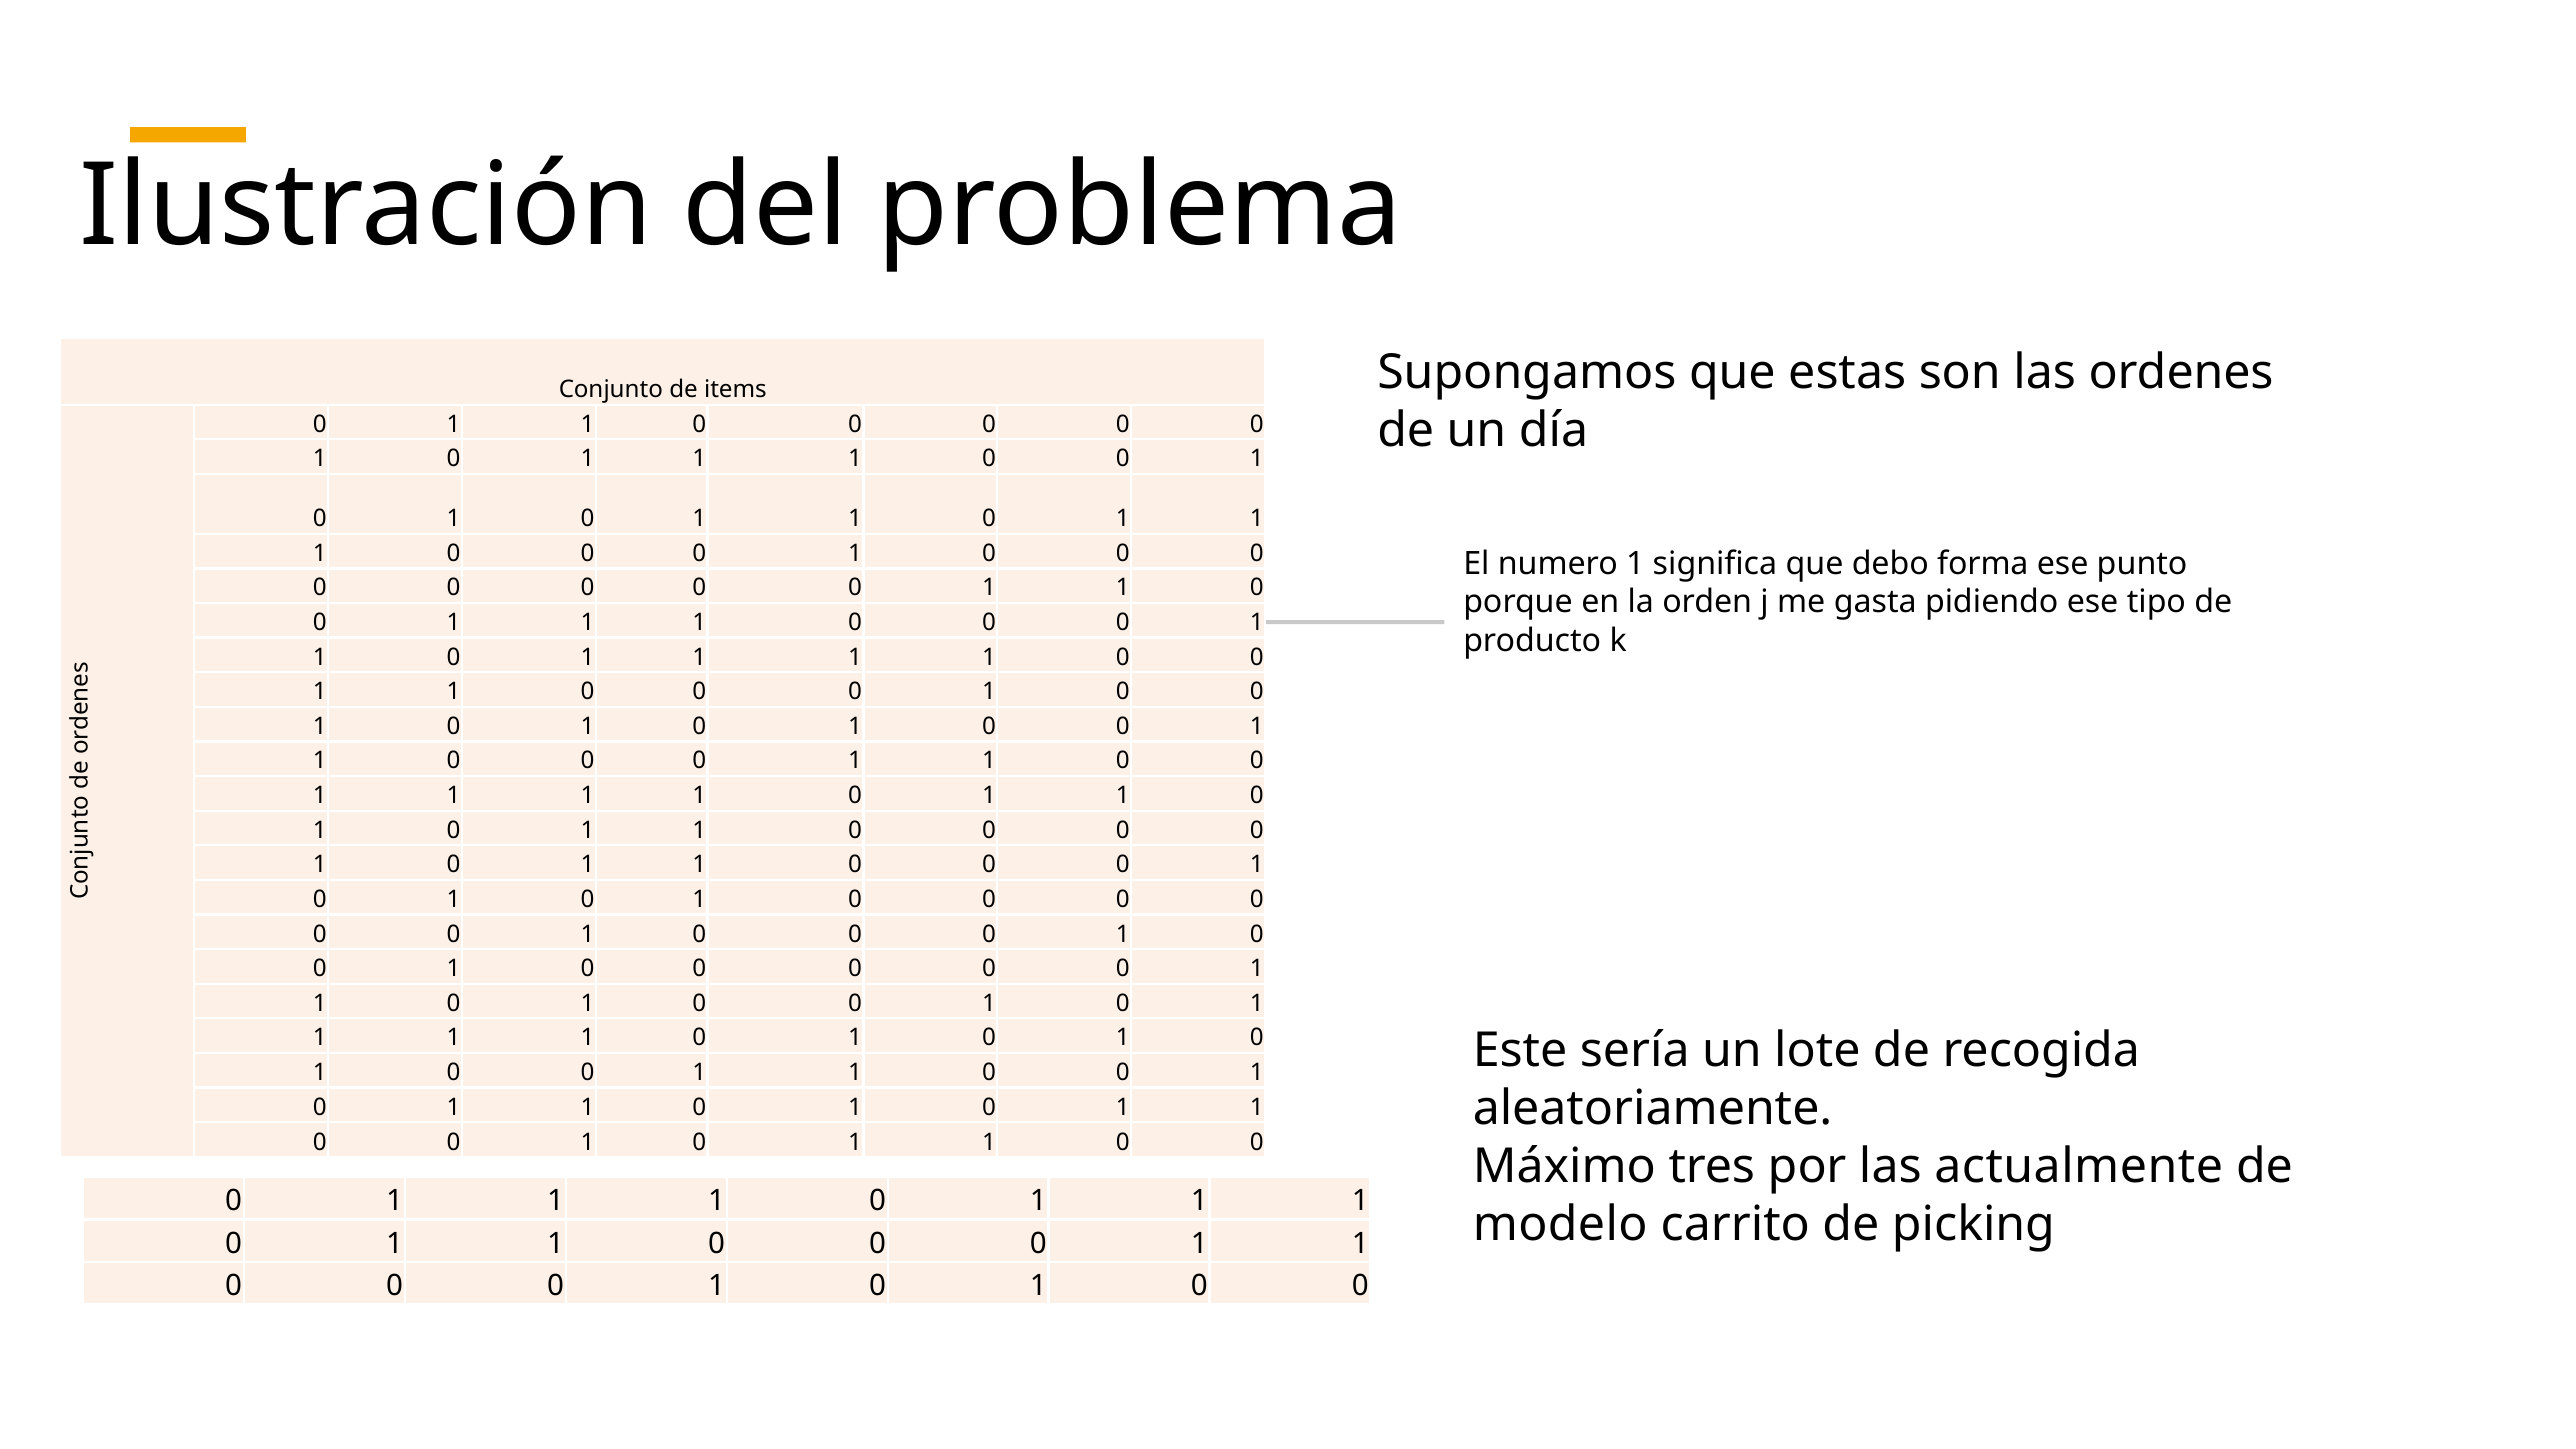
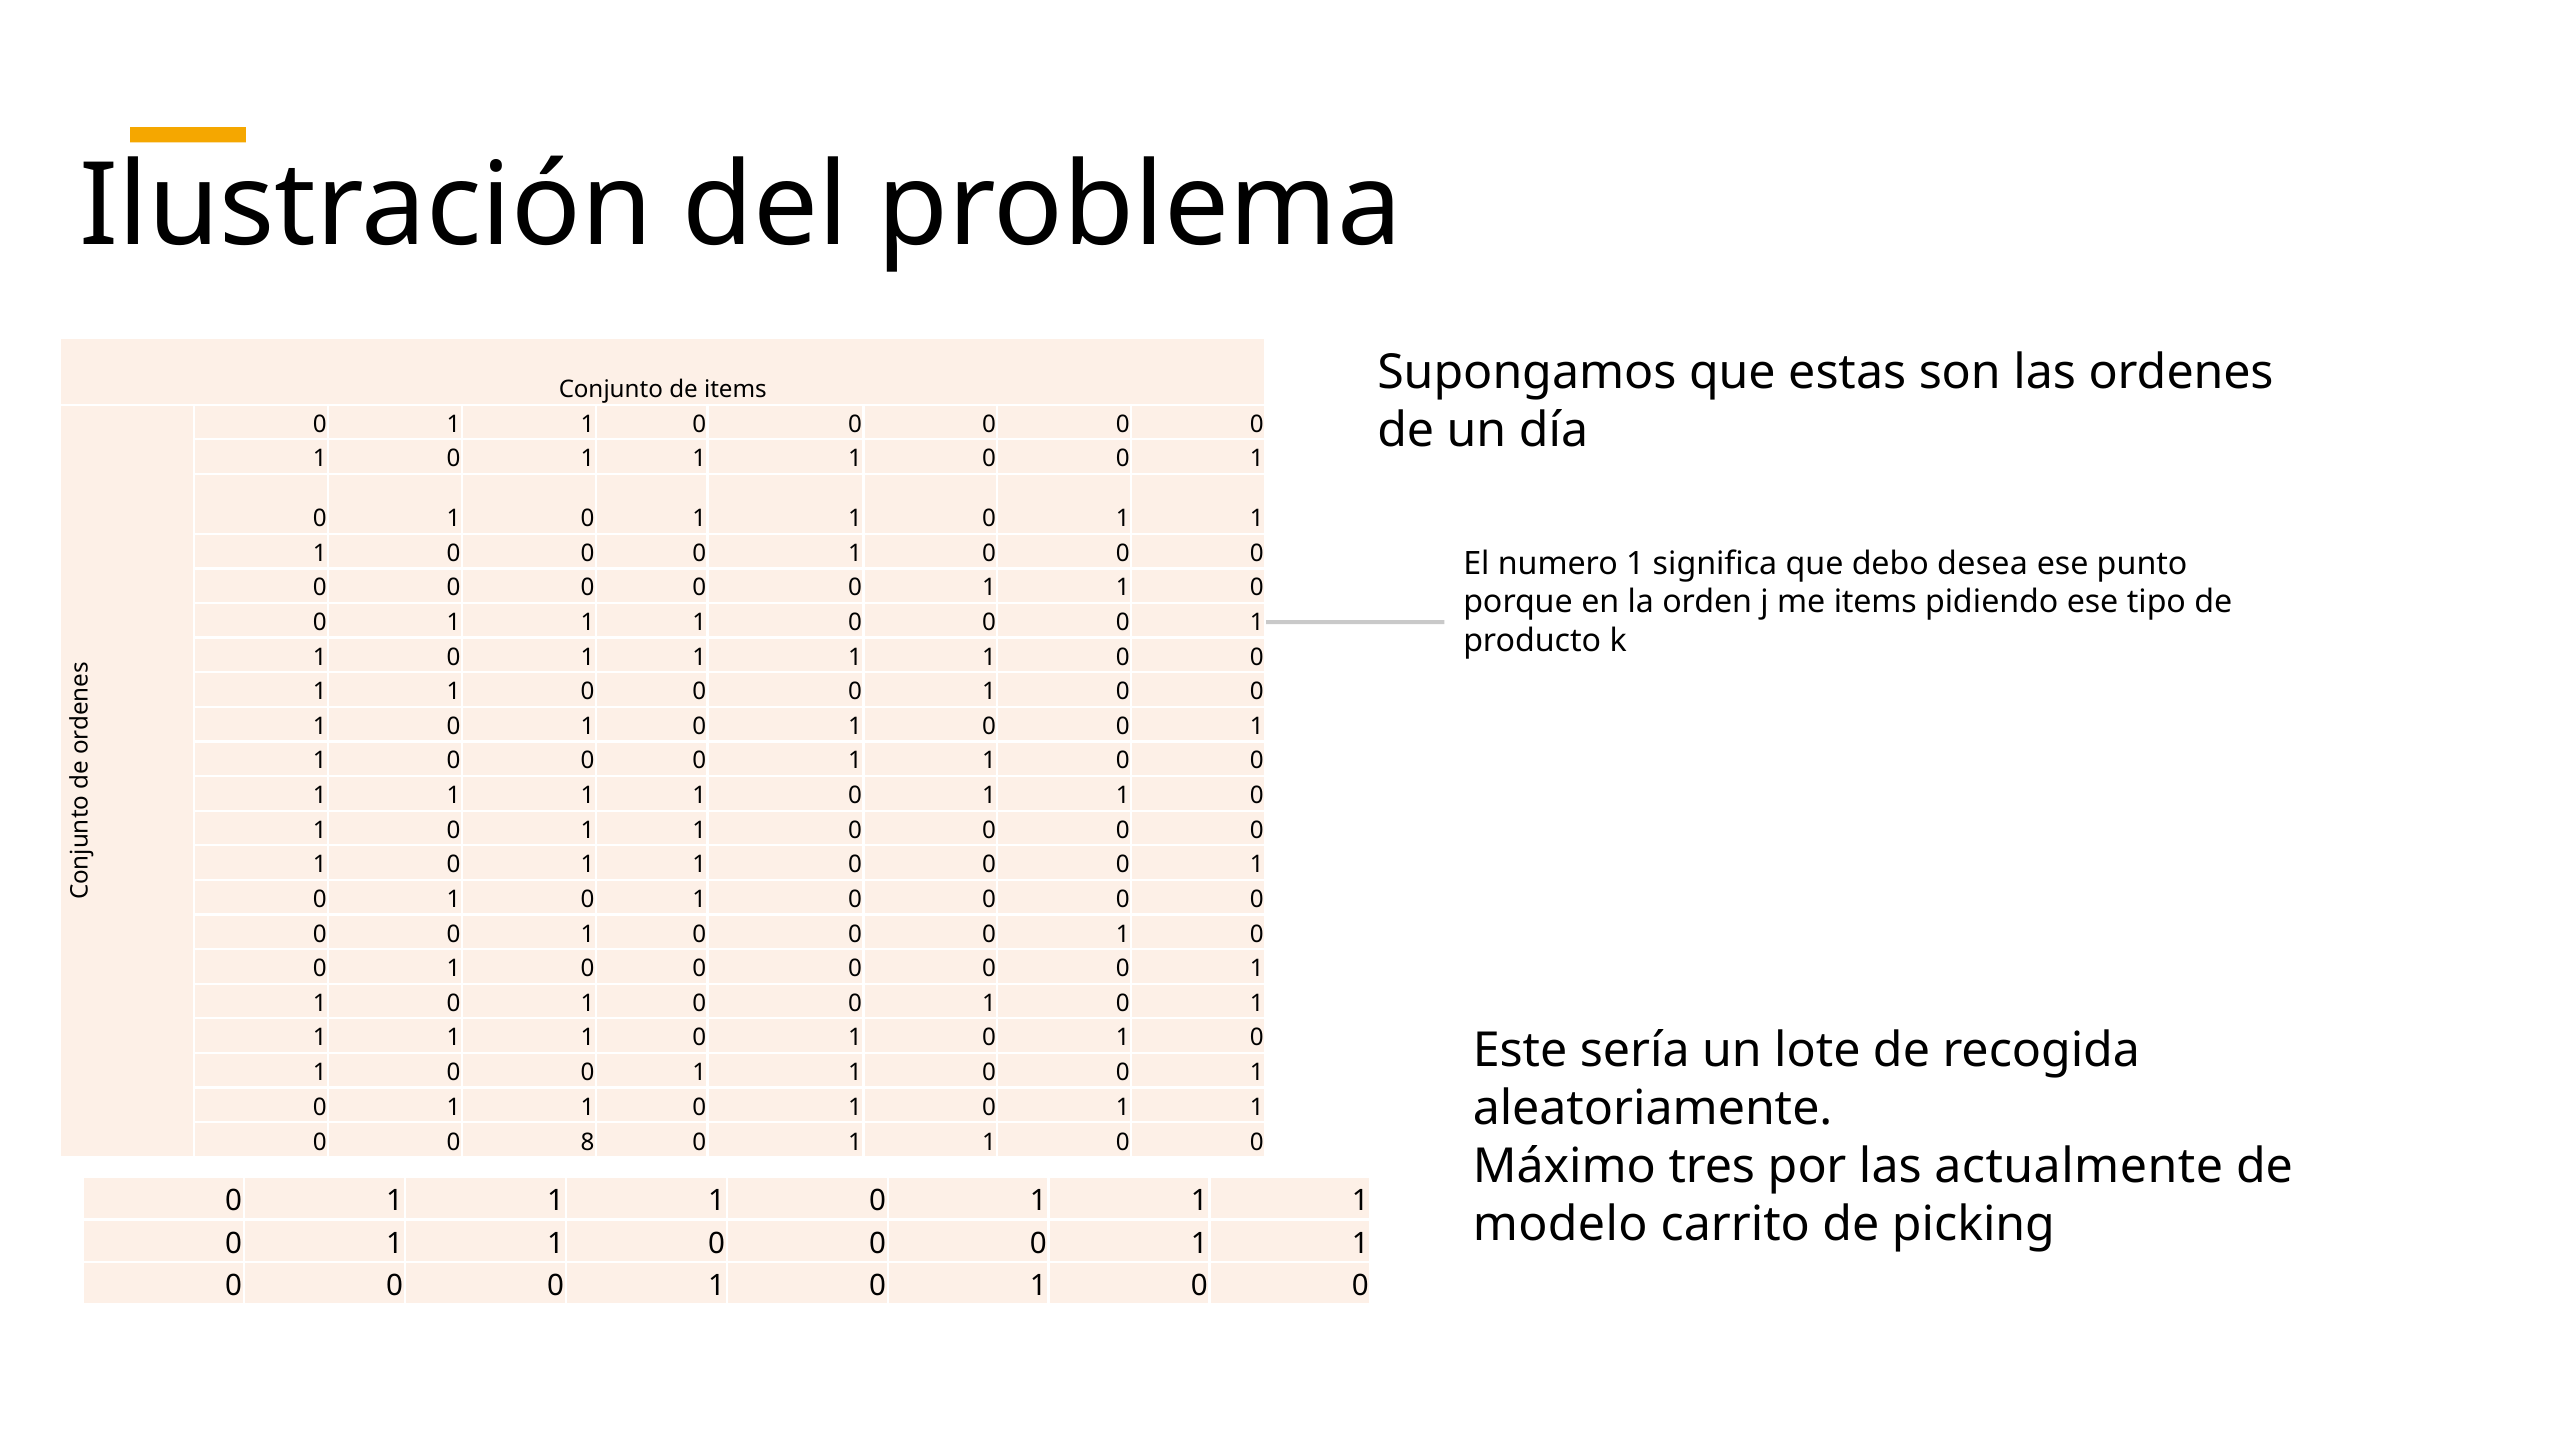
forma: forma -> desea
me gasta: gasta -> items
1 at (588, 1142): 1 -> 8
